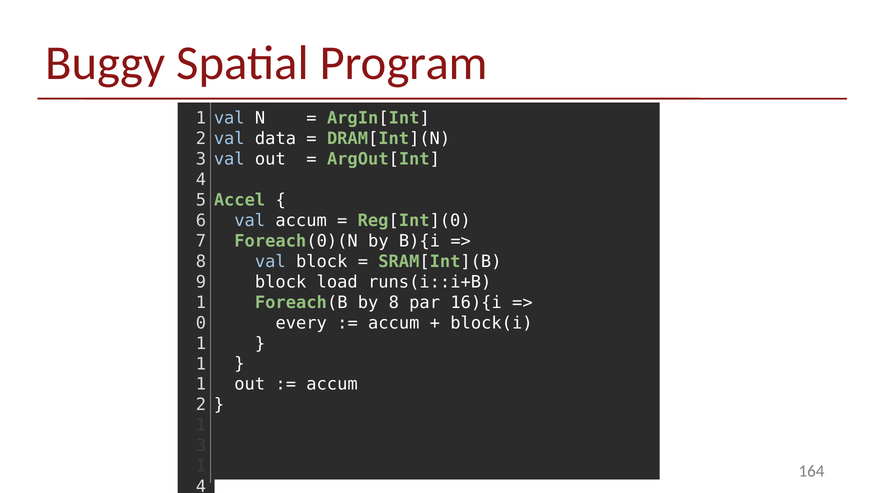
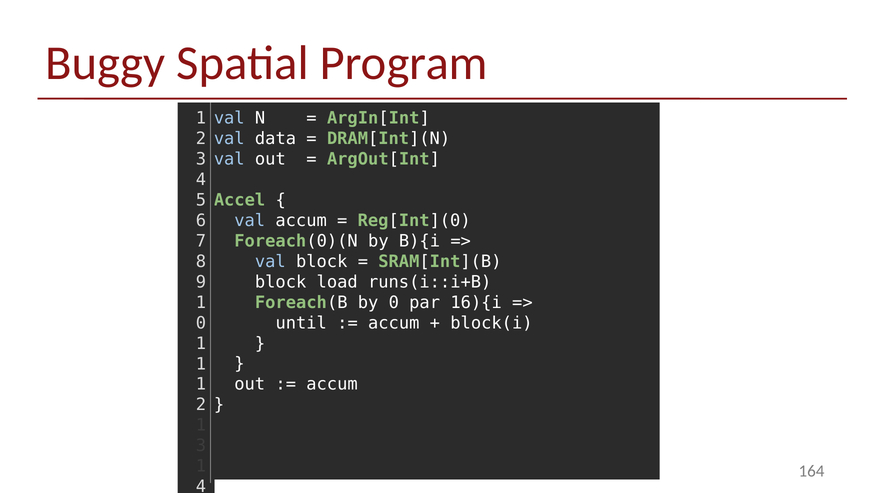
by 8: 8 -> 0
every: every -> until
